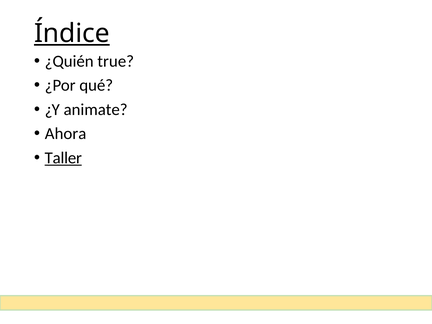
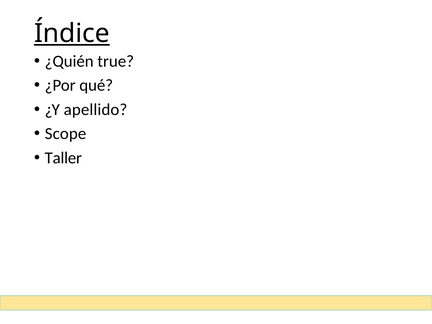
animate: animate -> apellido
Ahora: Ahora -> Scope
Taller underline: present -> none
